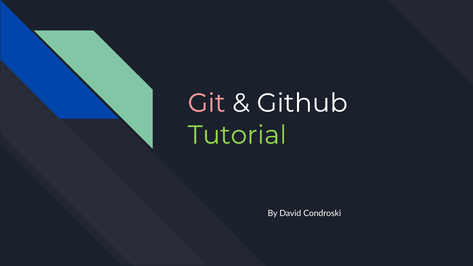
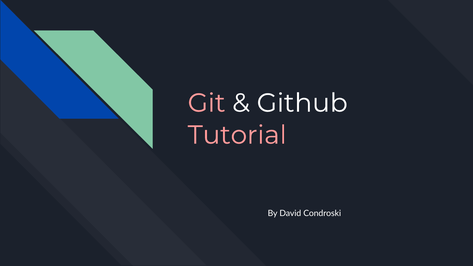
Tutorial colour: light green -> pink
